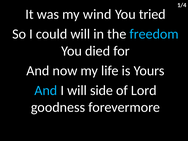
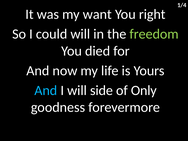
wind: wind -> want
tried: tried -> right
freedom colour: light blue -> light green
Lord: Lord -> Only
